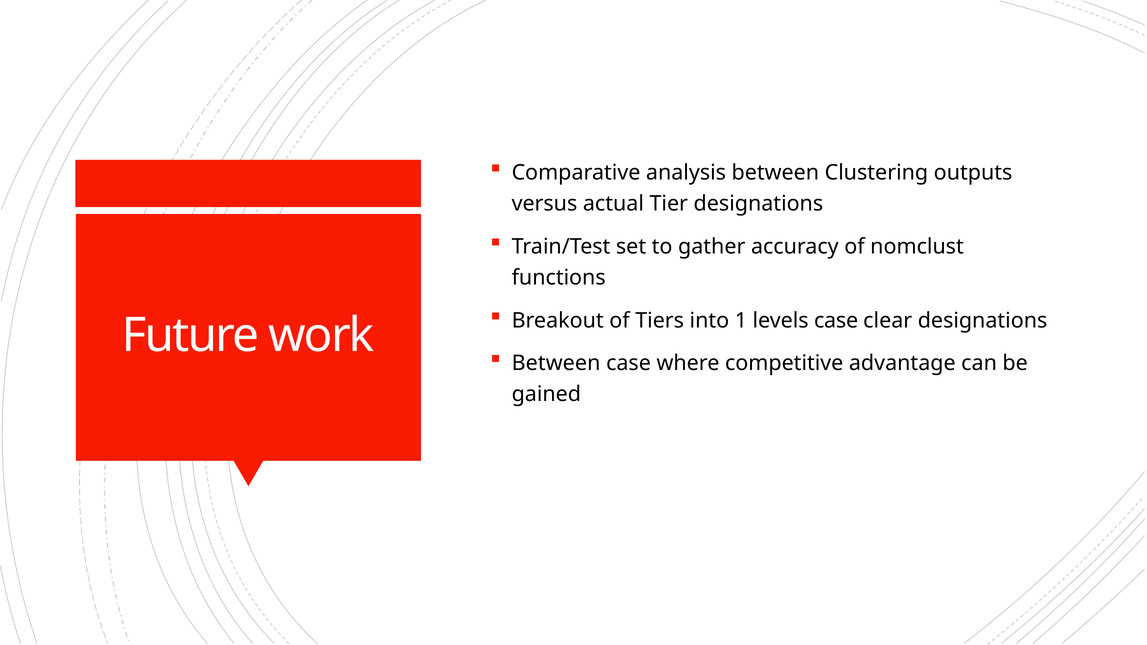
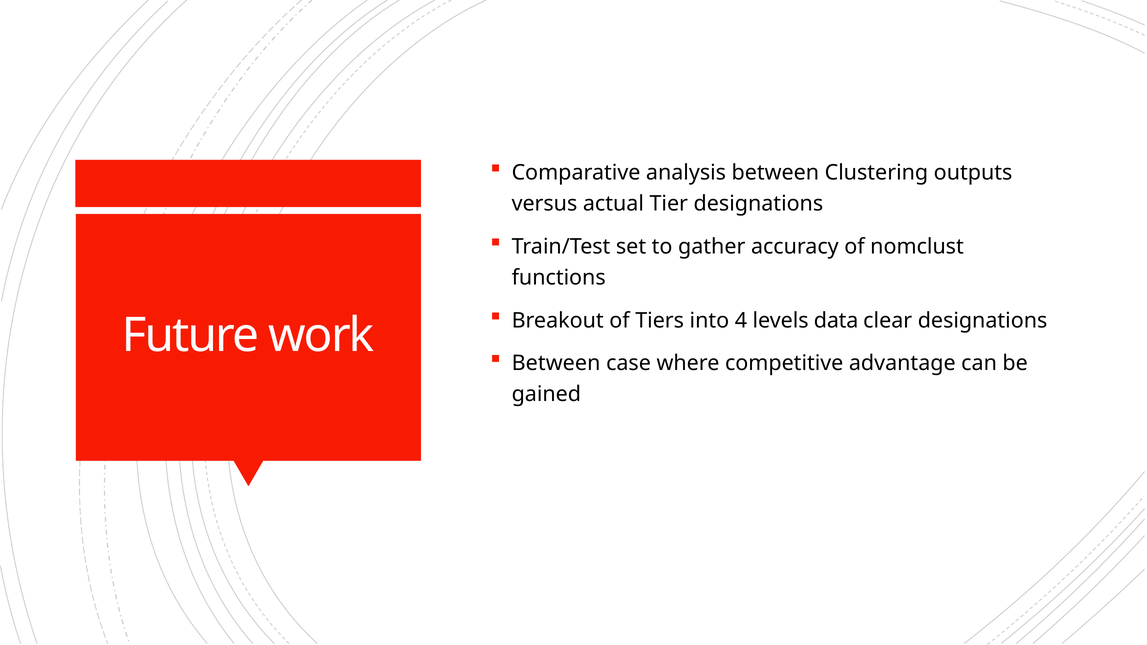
1: 1 -> 4
levels case: case -> data
